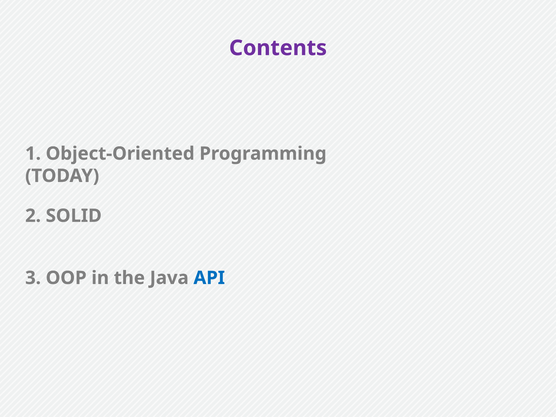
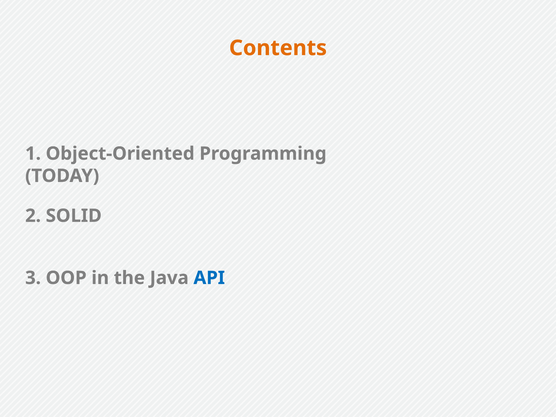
Contents colour: purple -> orange
